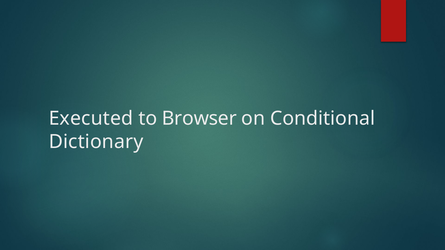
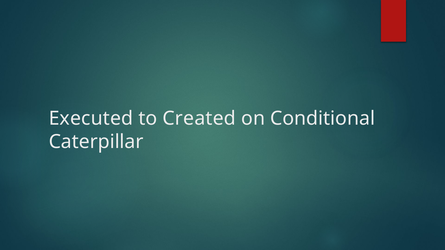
Browser: Browser -> Created
Dictionary: Dictionary -> Caterpillar
